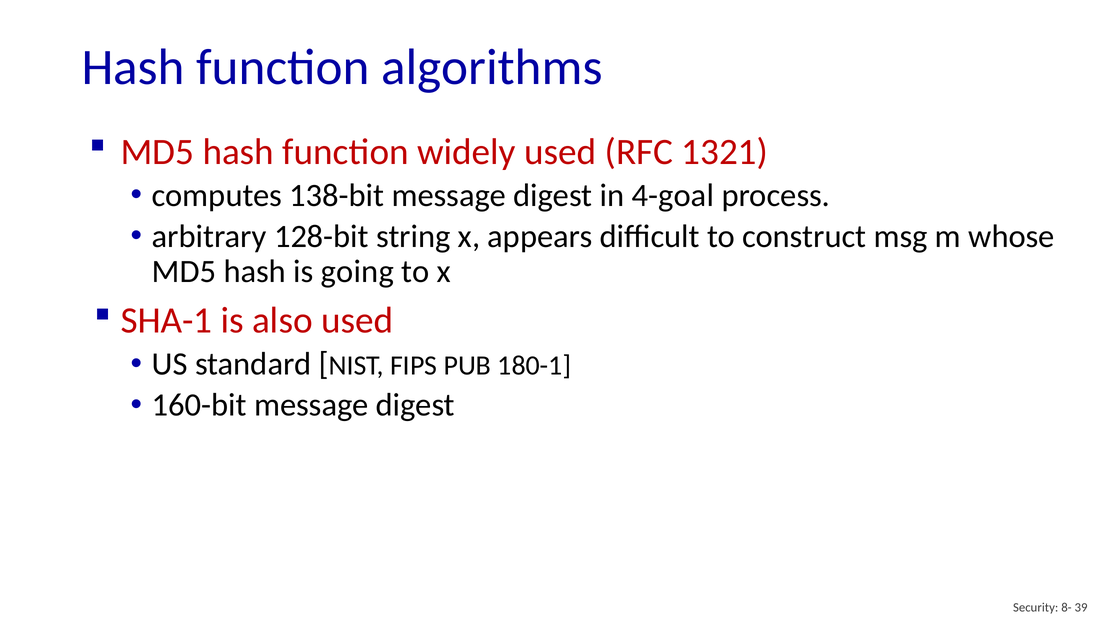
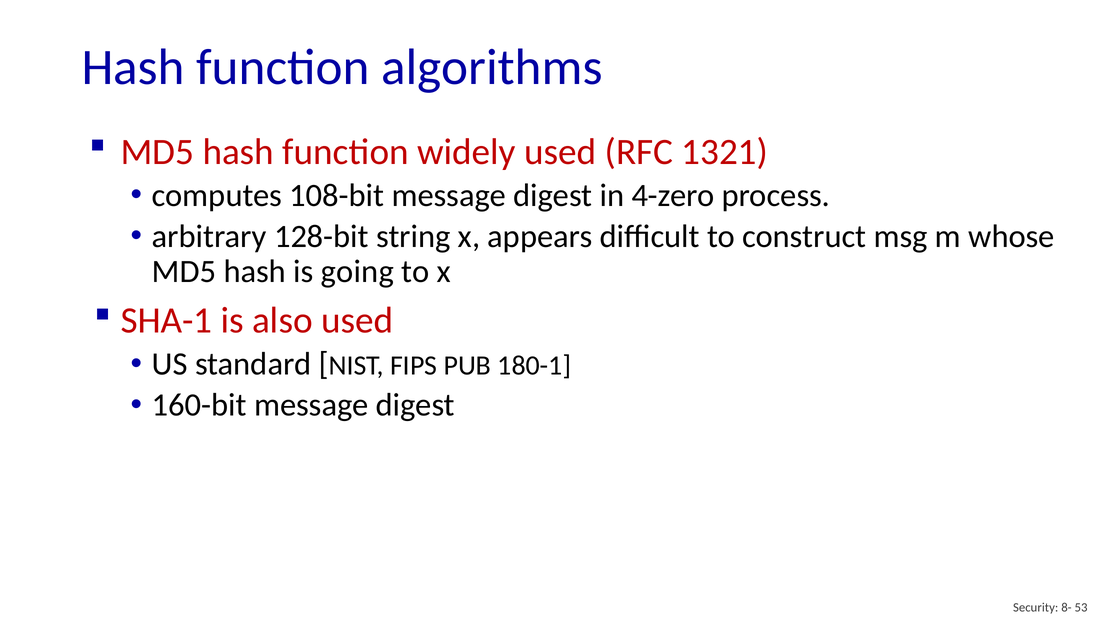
138-bit: 138-bit -> 108-bit
4-goal: 4-goal -> 4-zero
39: 39 -> 53
